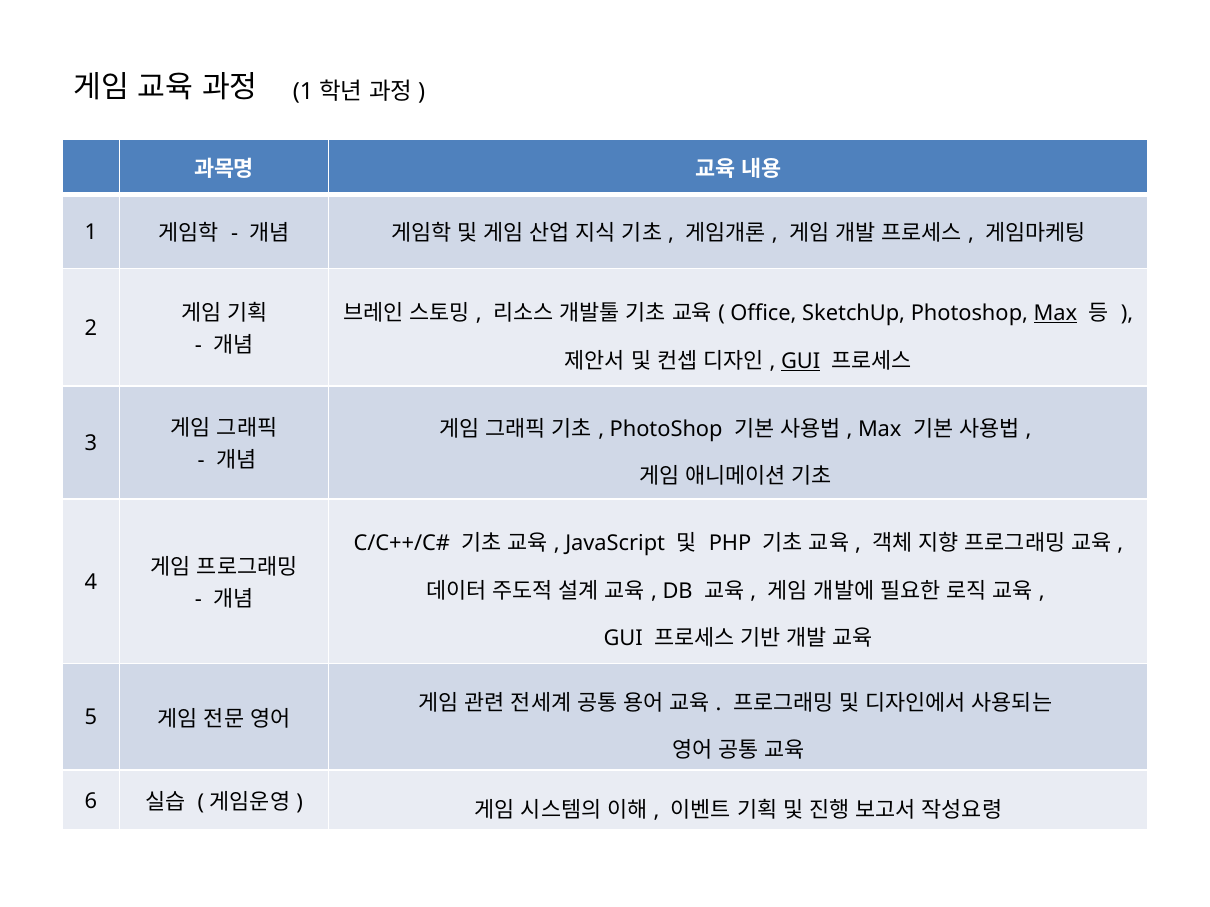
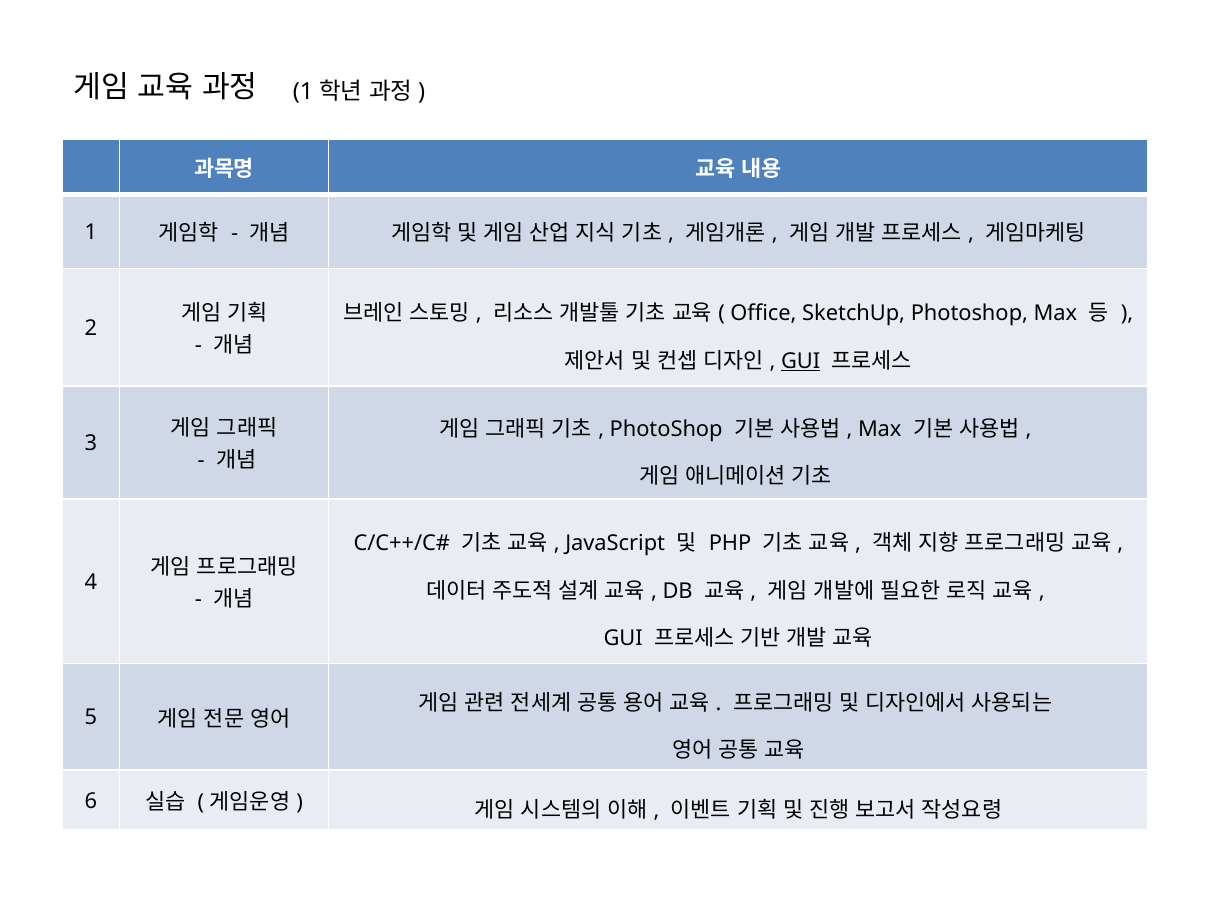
Max at (1055, 314) underline: present -> none
